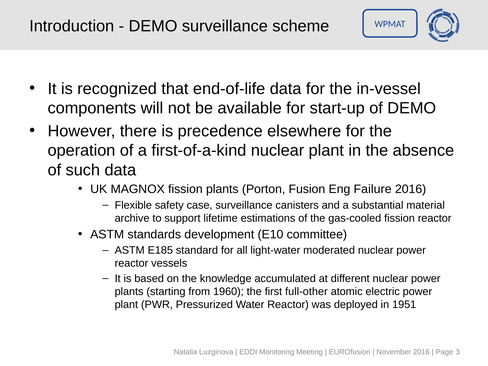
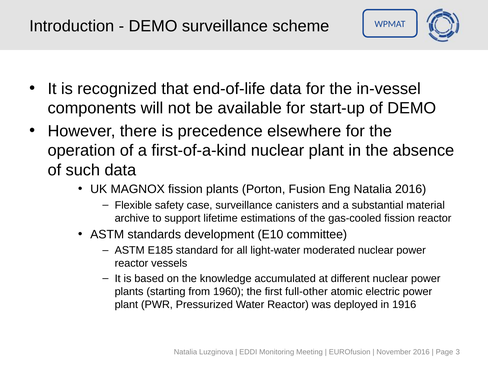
Eng Failure: Failure -> Natalia
1951: 1951 -> 1916
